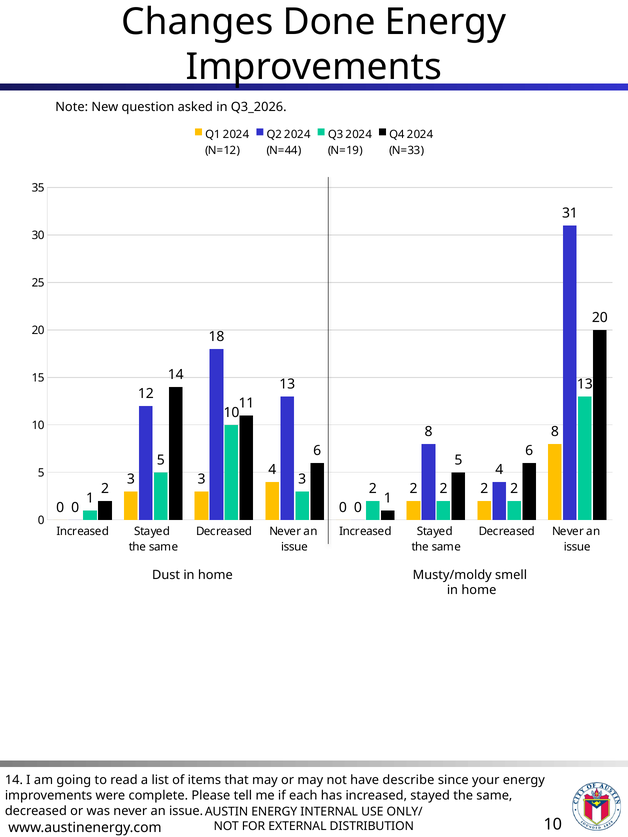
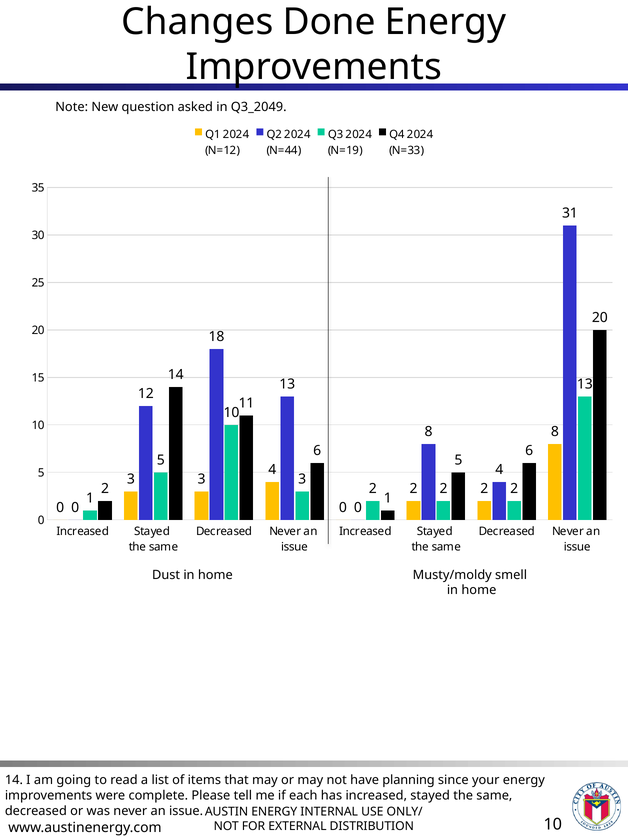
Q3_2026: Q3_2026 -> Q3_2049
describe: describe -> planning
